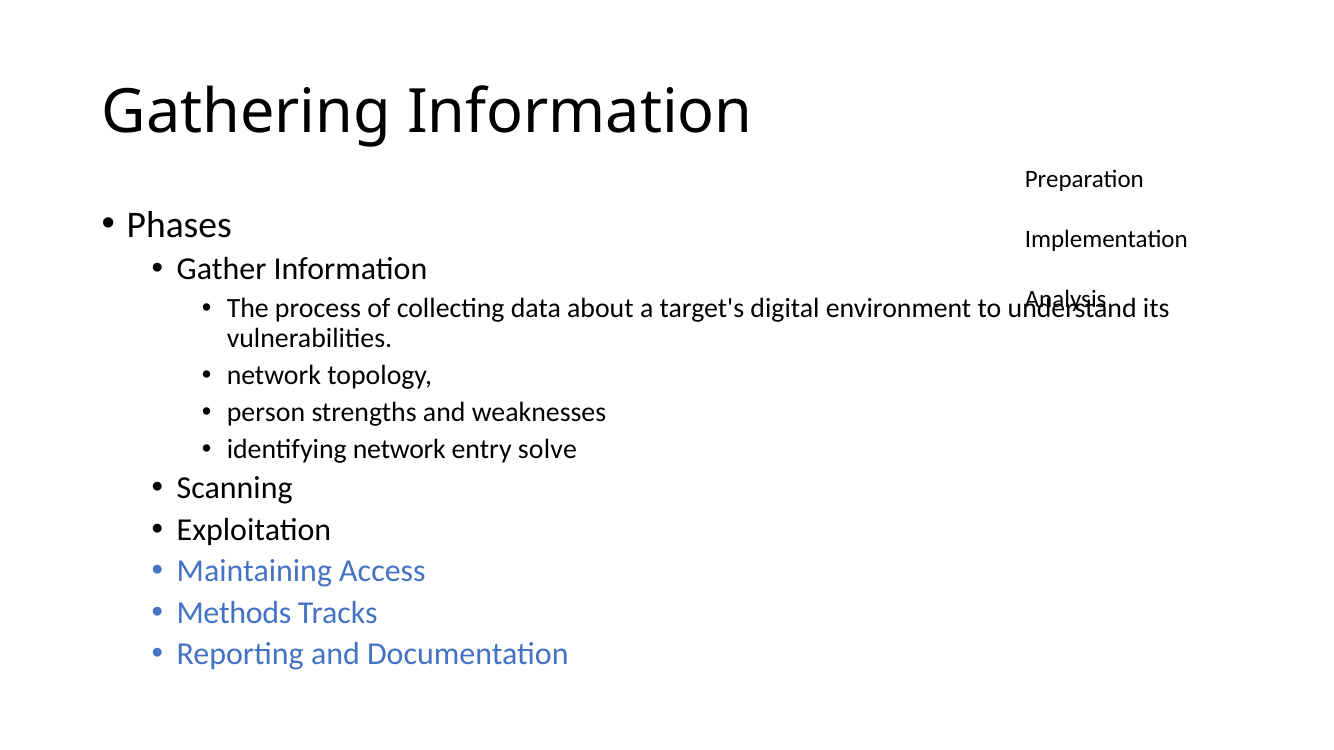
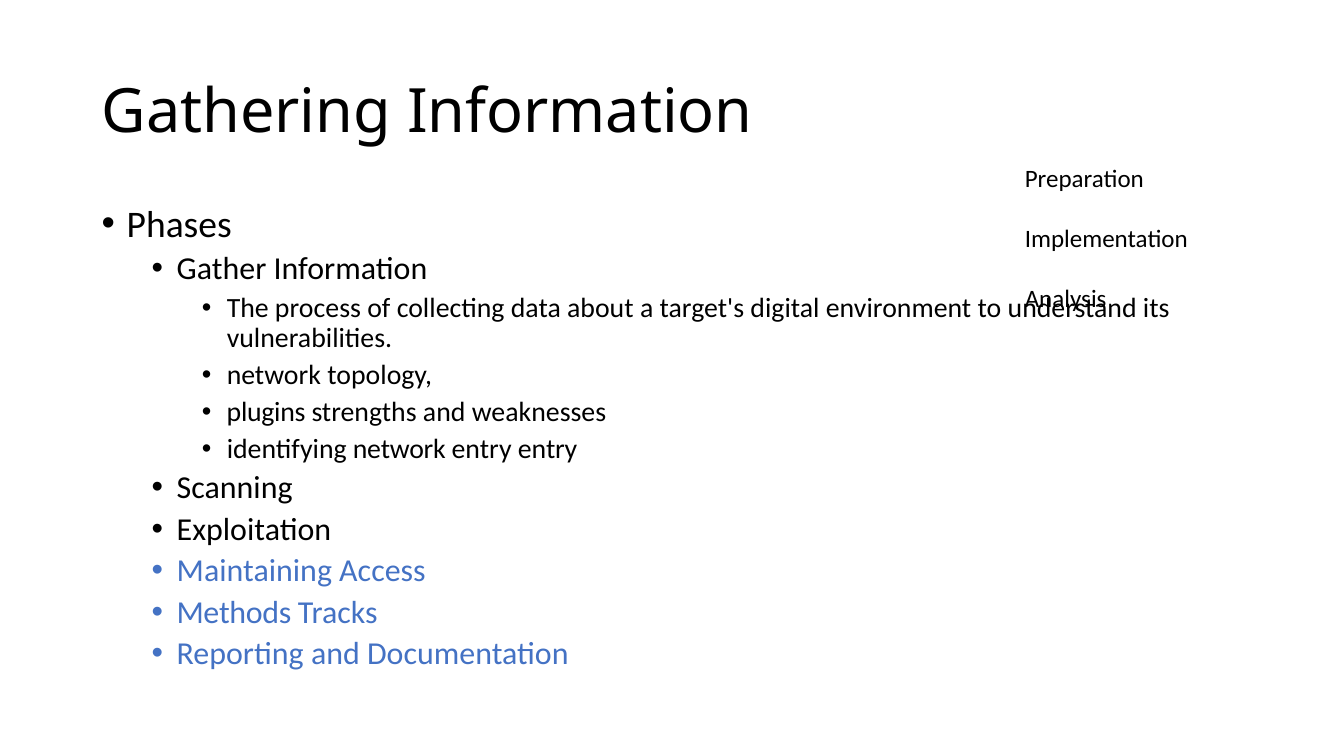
person: person -> plugins
entry solve: solve -> entry
